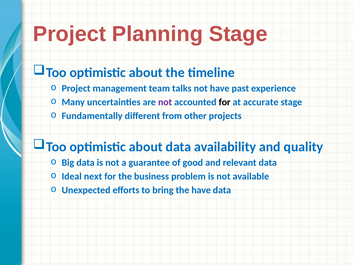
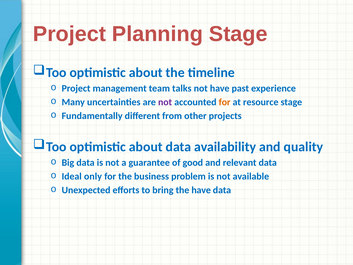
for at (225, 102) colour: black -> orange
accurate: accurate -> resource
next: next -> only
